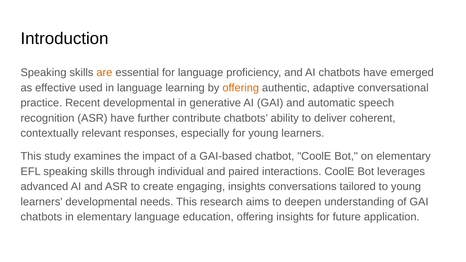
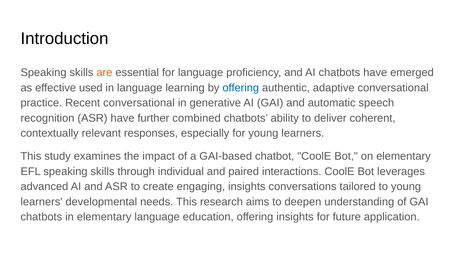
offering at (241, 88) colour: orange -> blue
Recent developmental: developmental -> conversational
contribute: contribute -> combined
